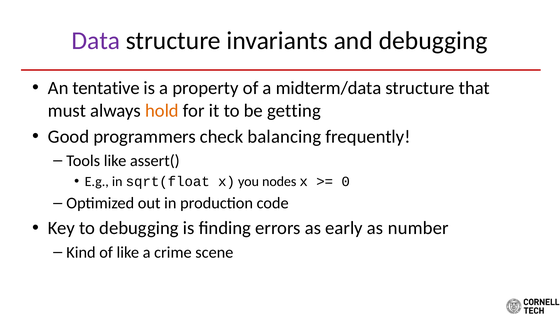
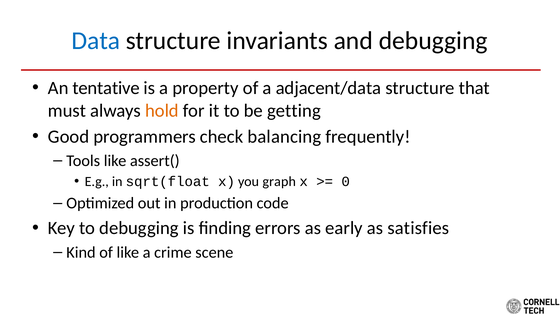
Data colour: purple -> blue
midterm/data: midterm/data -> adjacent/data
nodes: nodes -> graph
number: number -> satisfies
